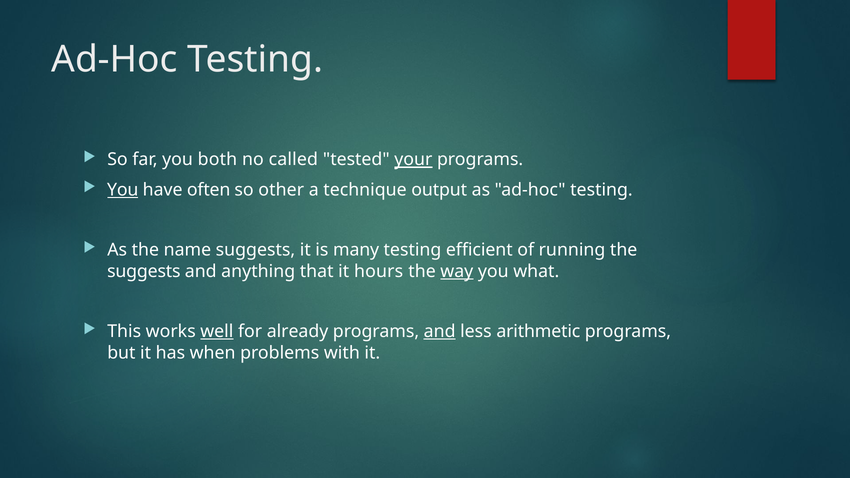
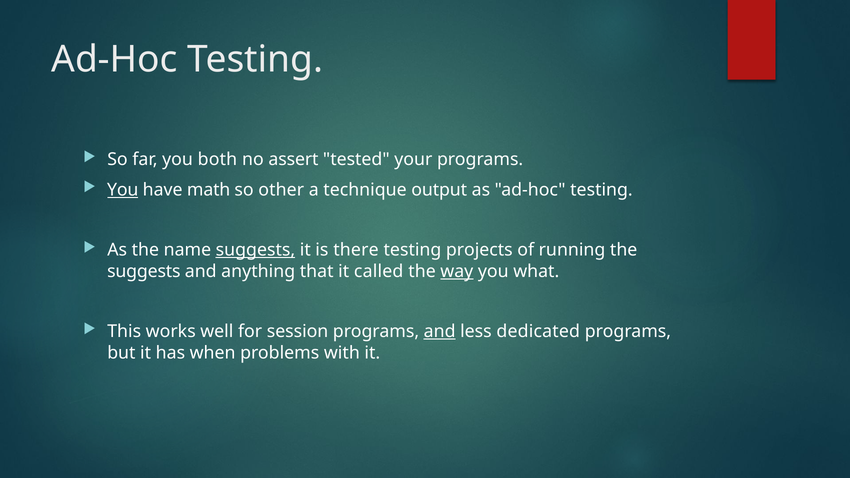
called: called -> assert
your underline: present -> none
often: often -> math
suggests at (255, 250) underline: none -> present
many: many -> there
efficient: efficient -> projects
hours: hours -> called
well underline: present -> none
already: already -> session
arithmetic: arithmetic -> dedicated
